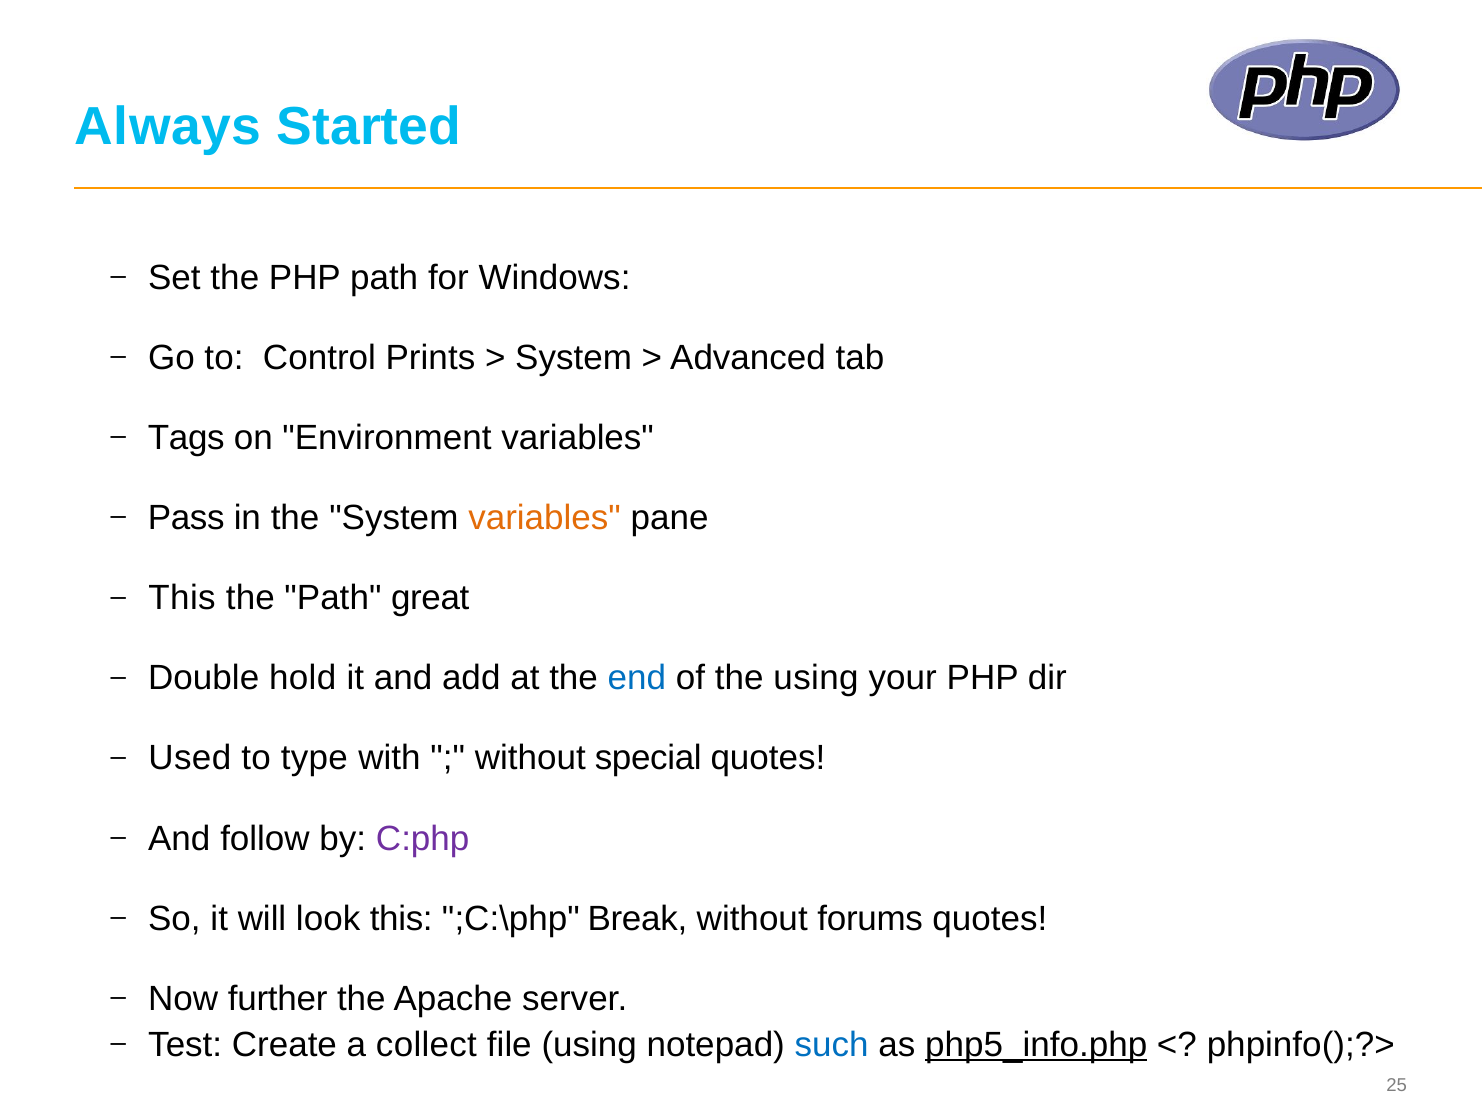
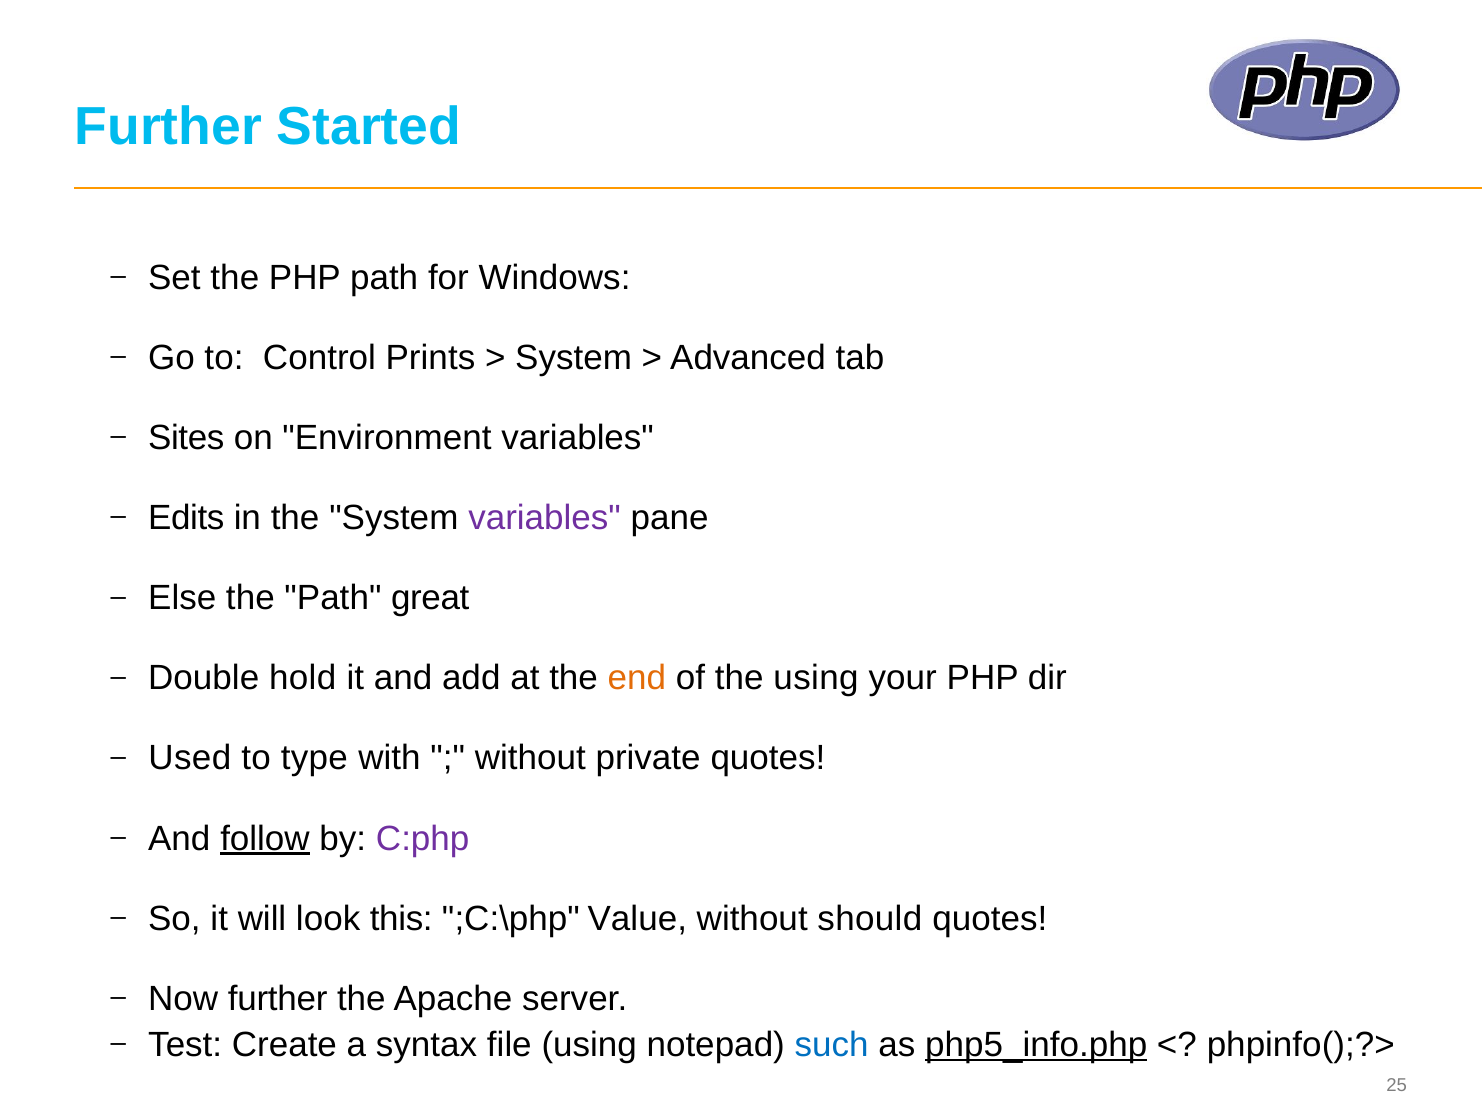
Always at (168, 127): Always -> Further
Tags: Tags -> Sites
Pass: Pass -> Edits
variables at (545, 518) colour: orange -> purple
This at (182, 598): This -> Else
end colour: blue -> orange
special: special -> private
follow underline: none -> present
Break: Break -> Value
forums: forums -> should
collect: collect -> syntax
